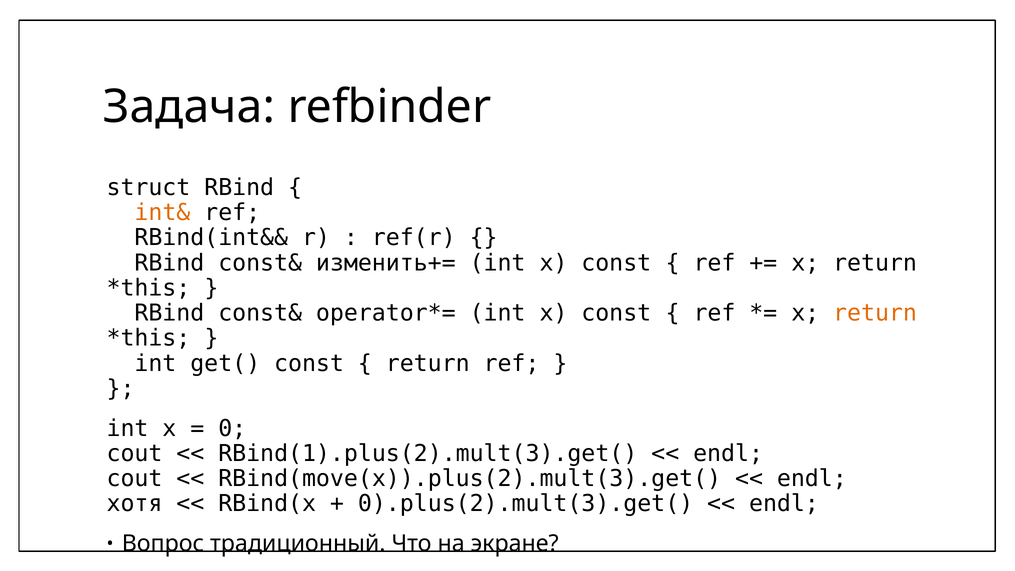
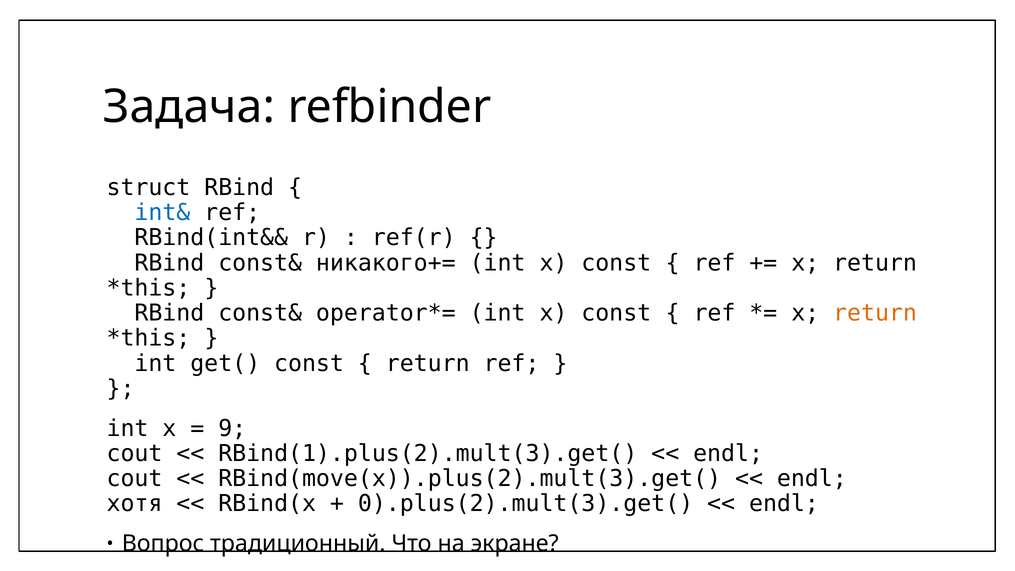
int& colour: orange -> blue
изменить+=: изменить+= -> никакого+=
0: 0 -> 9
